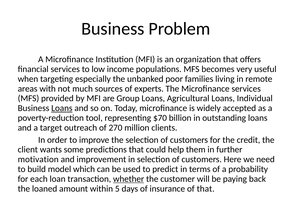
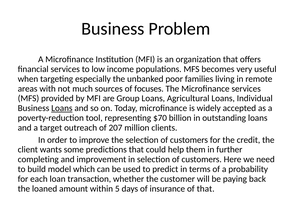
experts: experts -> focuses
270: 270 -> 207
motivation: motivation -> completing
whether underline: present -> none
